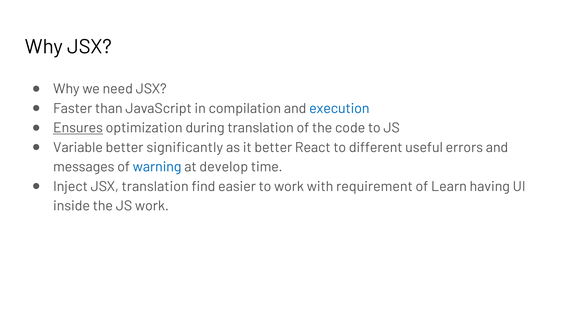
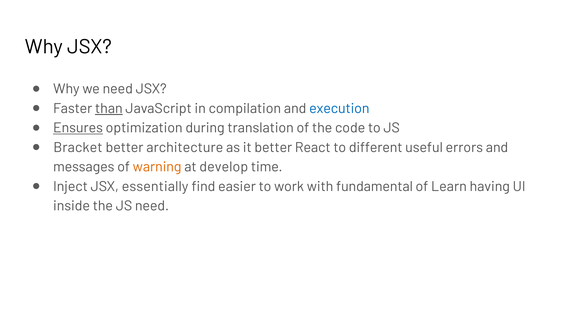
than underline: none -> present
Variable: Variable -> Bracket
significantly: significantly -> architecture
warning colour: blue -> orange
JSX translation: translation -> essentially
requirement: requirement -> fundamental
JS work: work -> need
